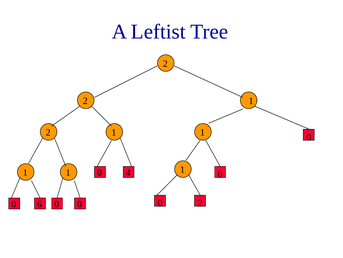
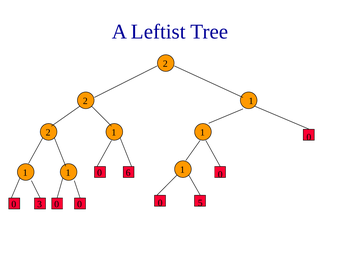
4: 4 -> 6
0 2: 2 -> 5
6: 6 -> 3
